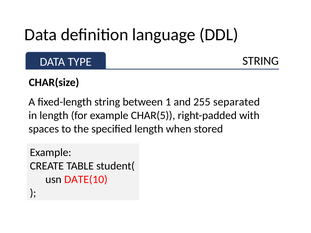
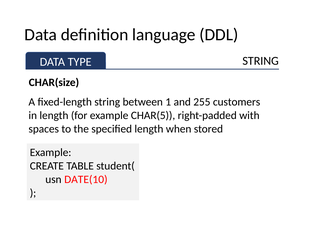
separated: separated -> customers
